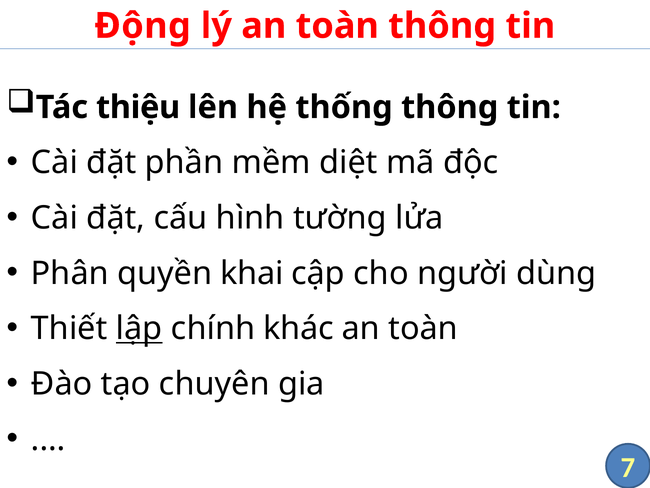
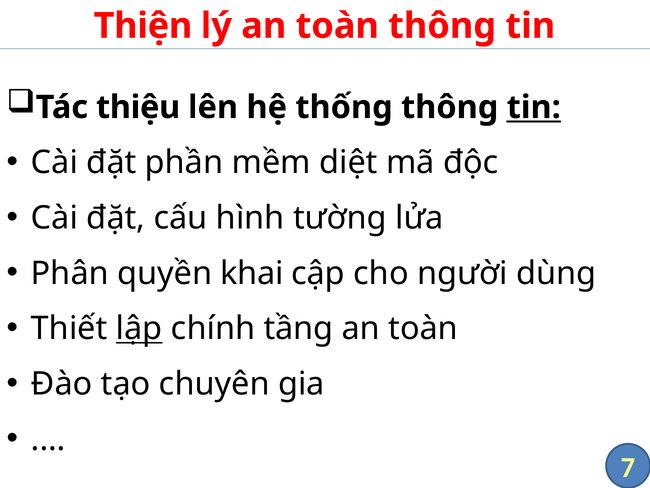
Động: Động -> Thiện
tin at (534, 107) underline: none -> present
khác: khác -> tầng
